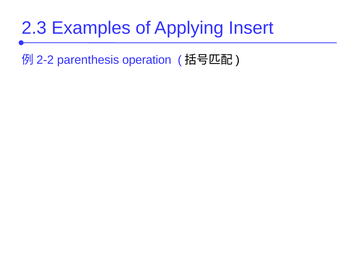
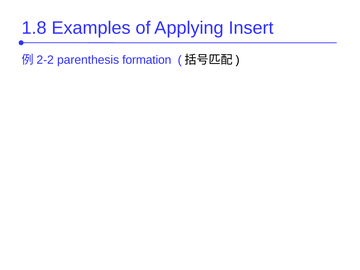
2.3: 2.3 -> 1.8
operation: operation -> formation
